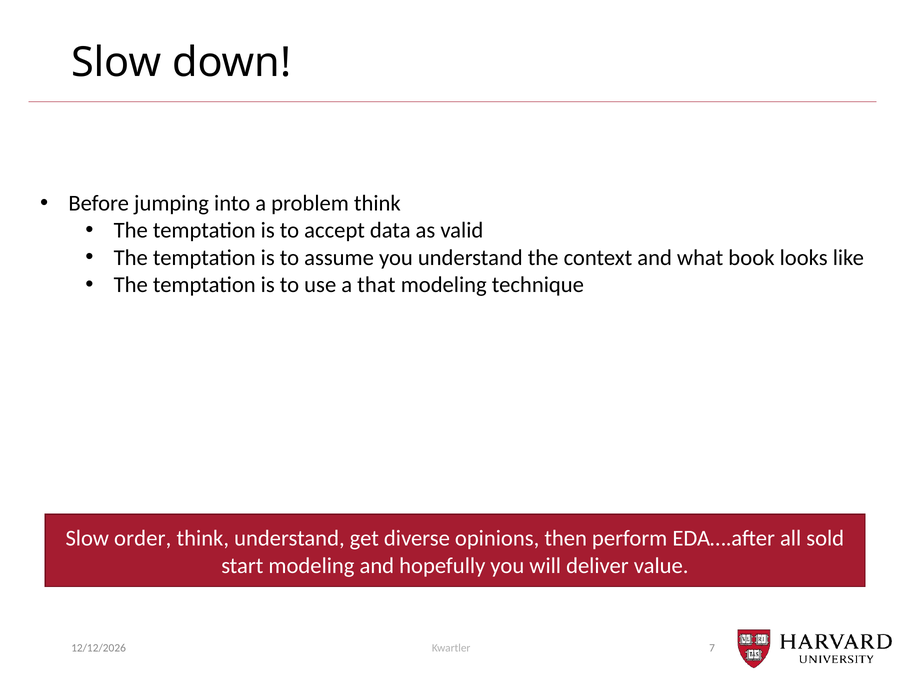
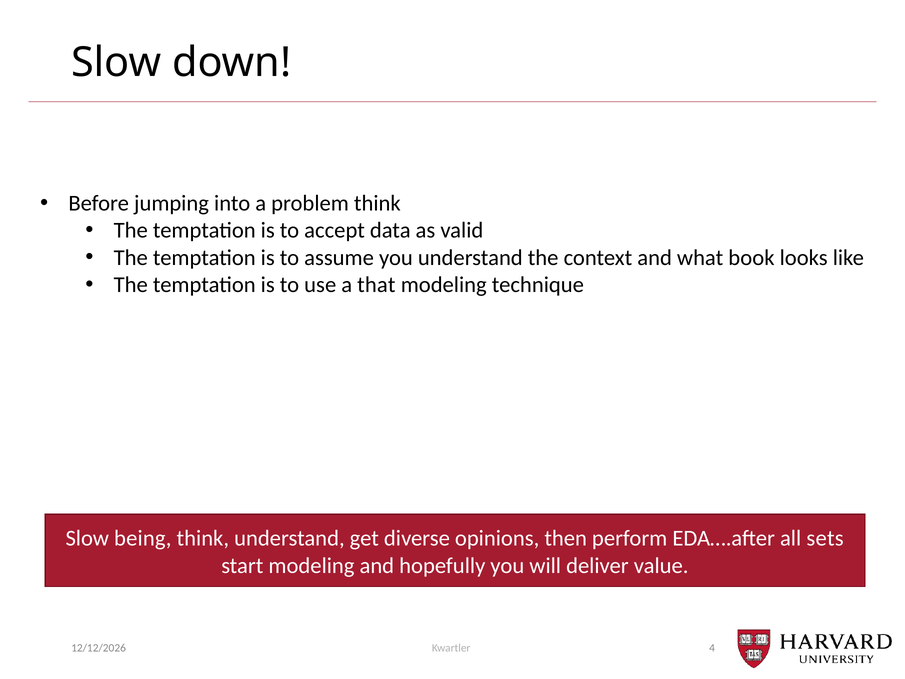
order: order -> being
sold: sold -> sets
7: 7 -> 4
